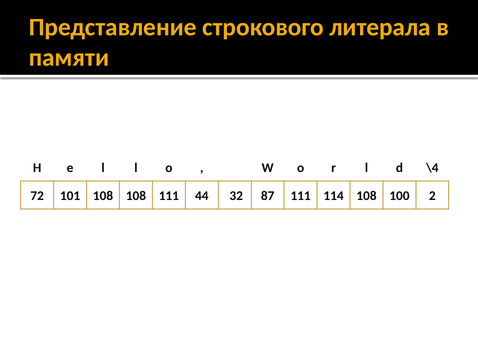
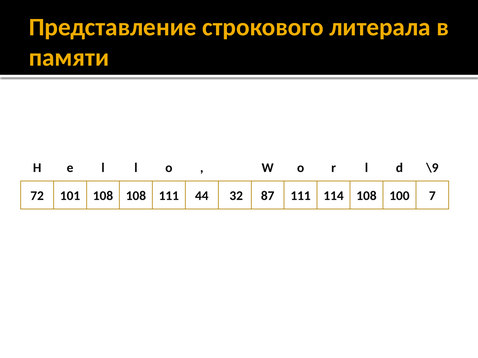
\4: \4 -> \9
2: 2 -> 7
